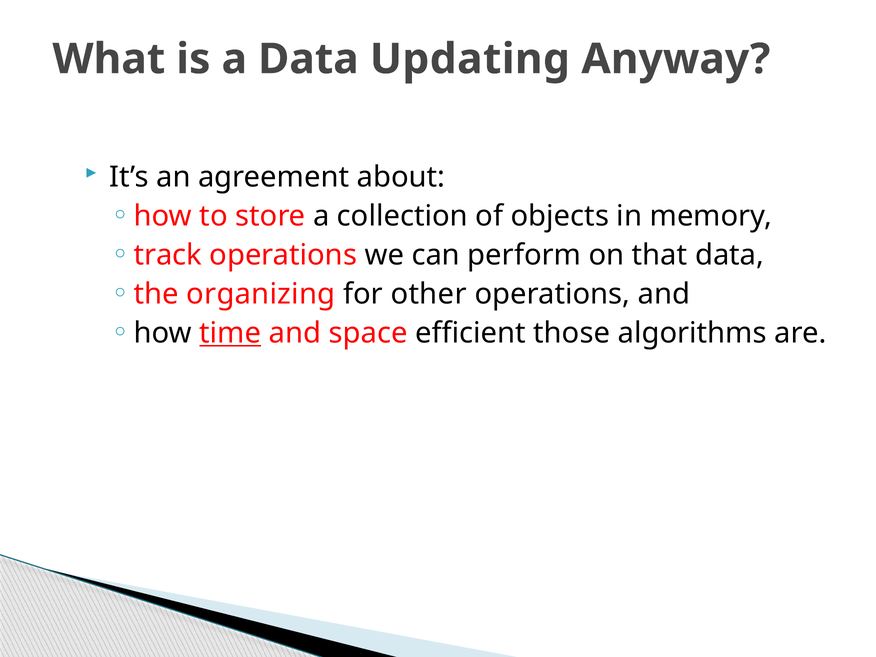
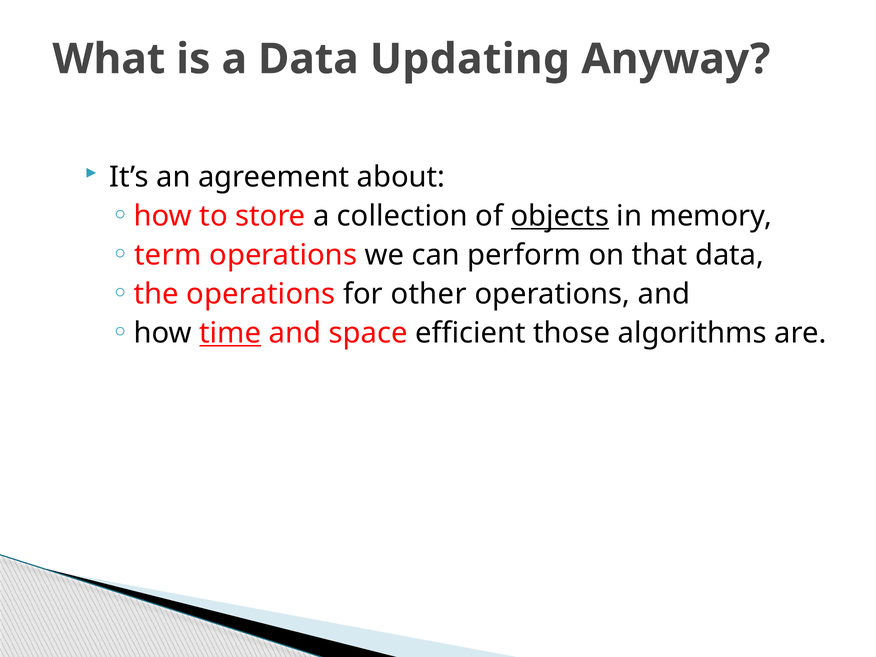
objects underline: none -> present
track: track -> term
the organizing: organizing -> operations
